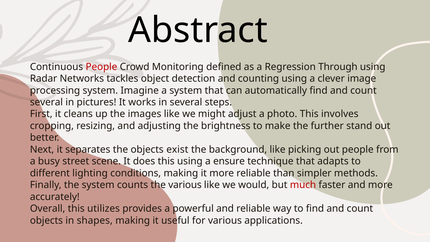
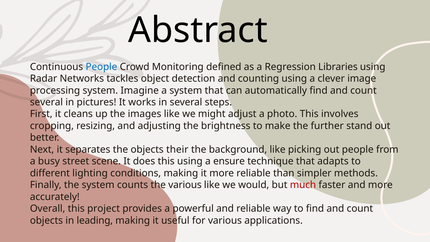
People at (101, 67) colour: red -> blue
Through: Through -> Libraries
exist: exist -> their
utilizes: utilizes -> project
shapes: shapes -> leading
